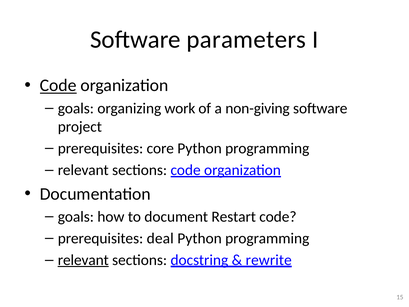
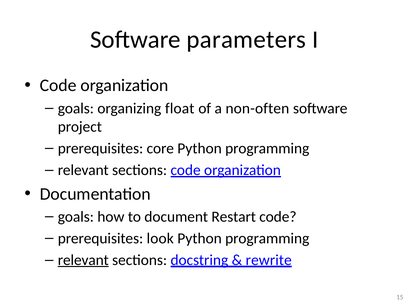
Code at (58, 85) underline: present -> none
work: work -> float
non-giving: non-giving -> non-often
deal: deal -> look
